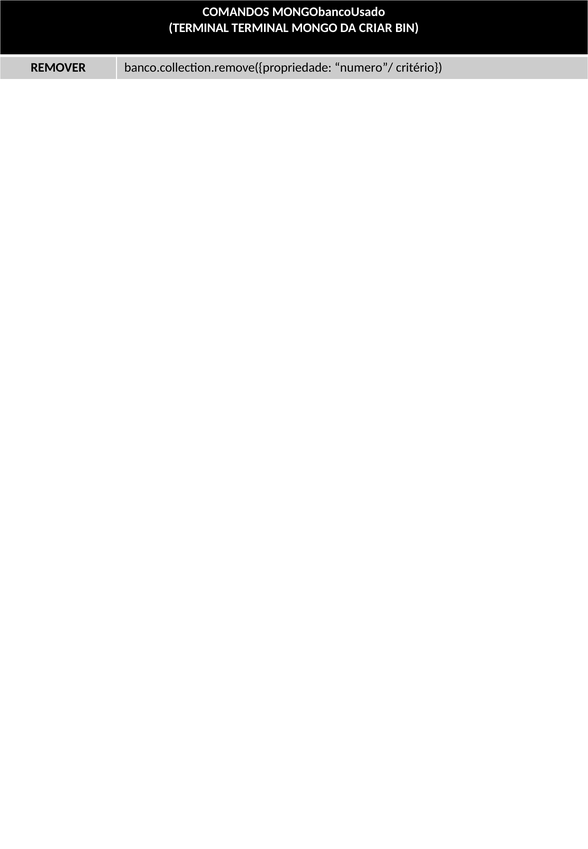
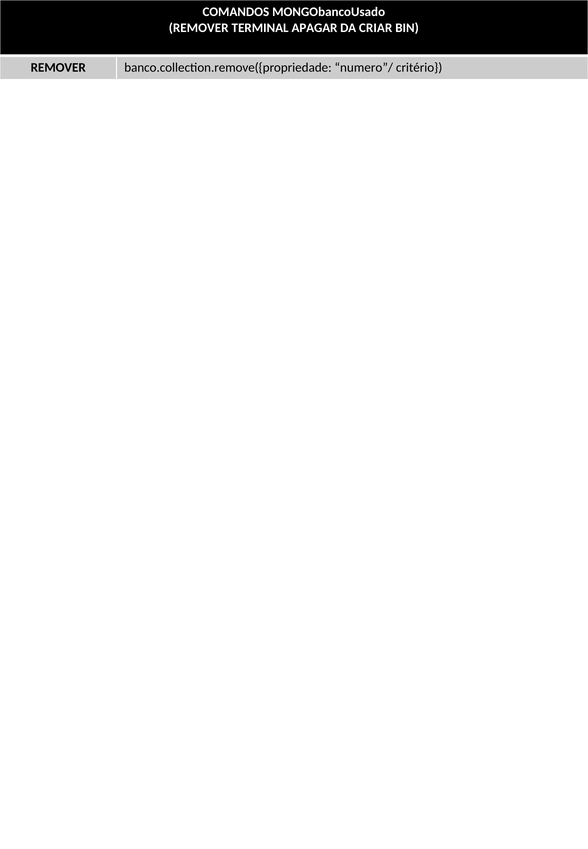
TERMINAL at (199, 28): TERMINAL -> REMOVER
MONGO: MONGO -> APAGAR
